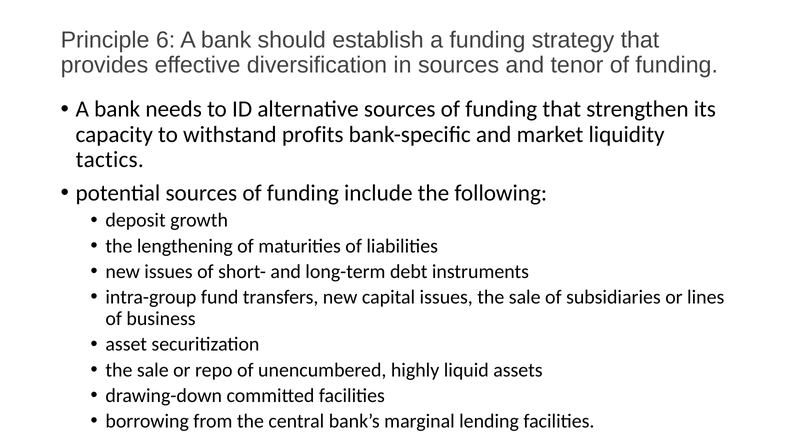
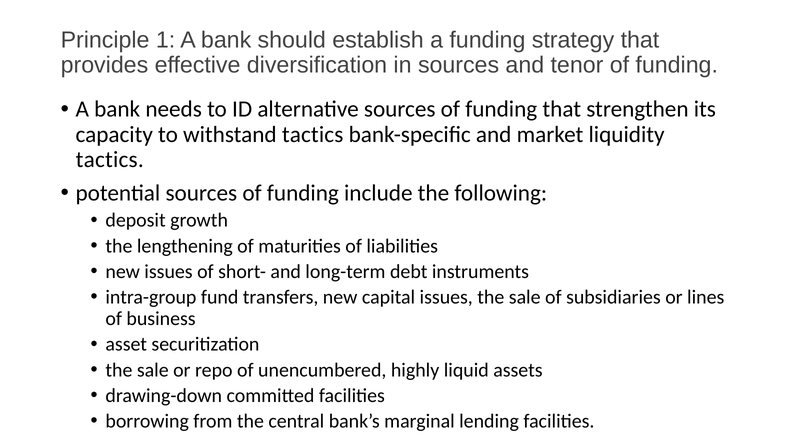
6: 6 -> 1
withstand profits: profits -> tactics
